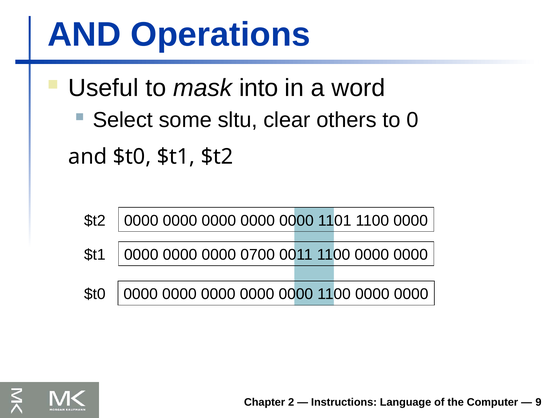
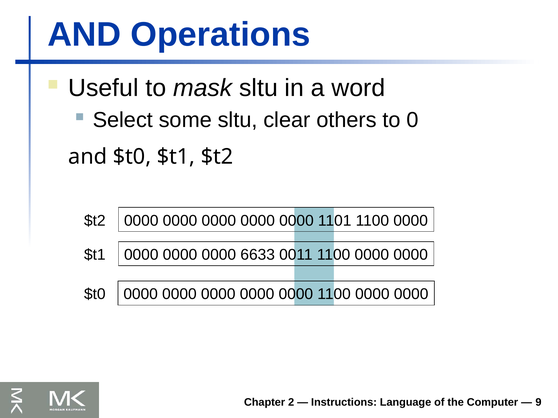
mask into: into -> sltu
0700: 0700 -> 6633
